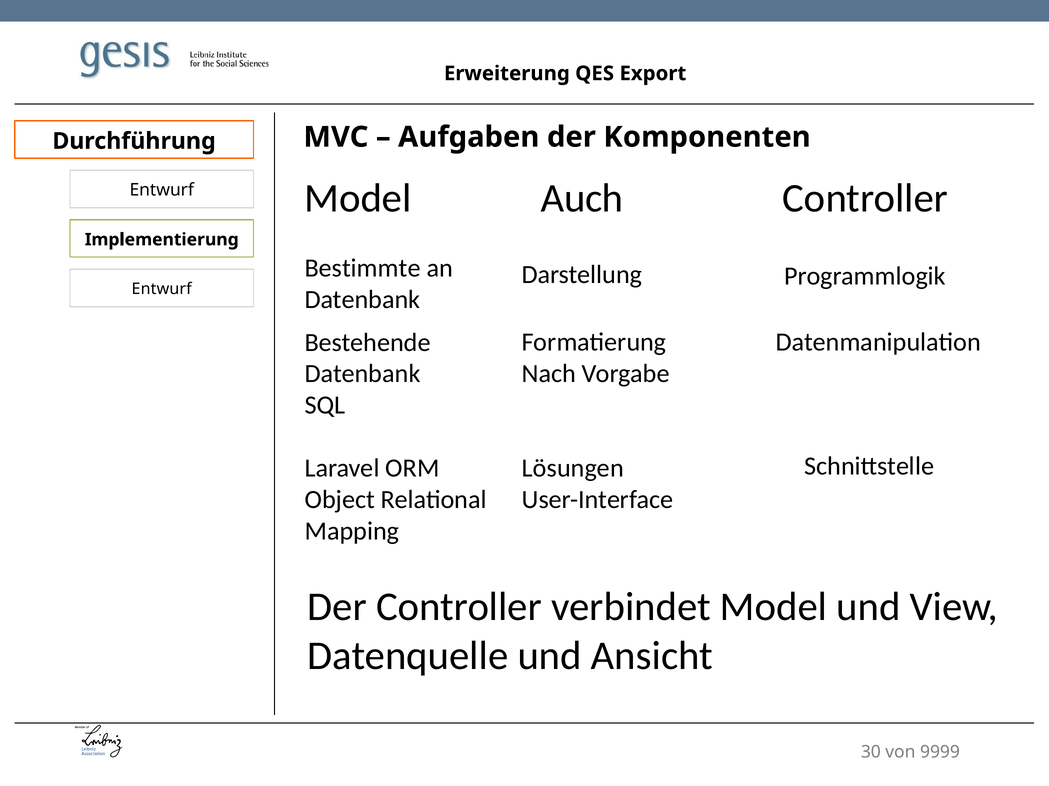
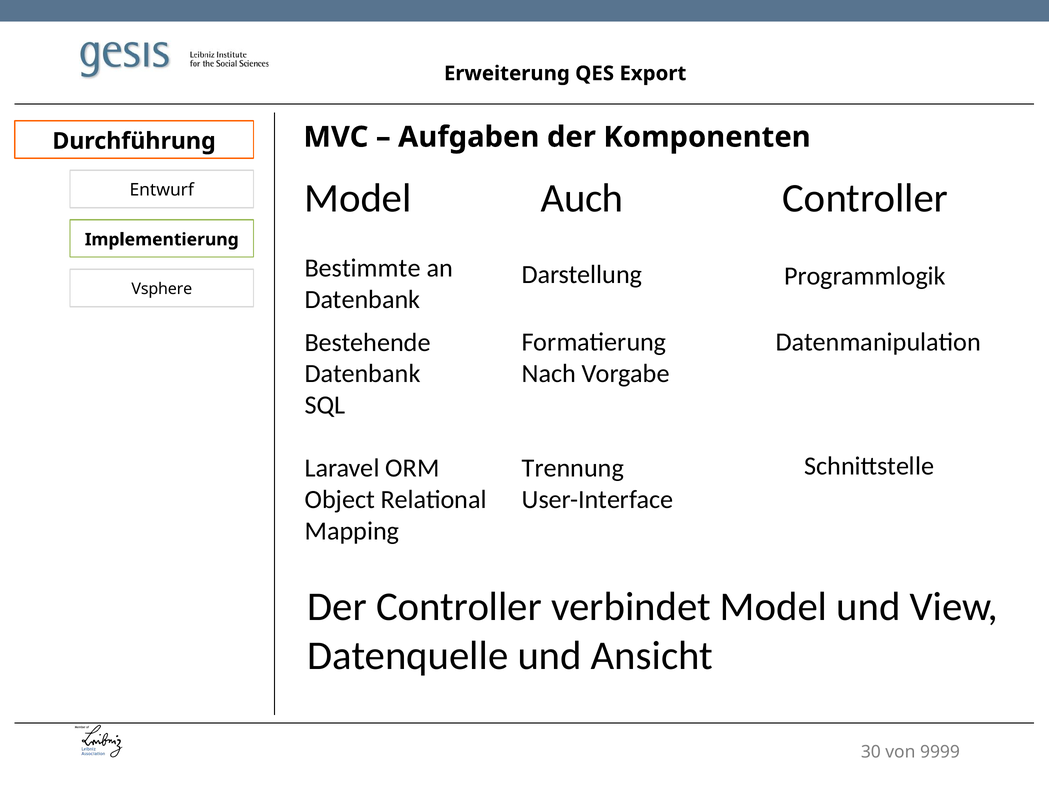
Entwurf at (162, 289): Entwurf -> Vsphere
Lösungen: Lösungen -> Trennung
